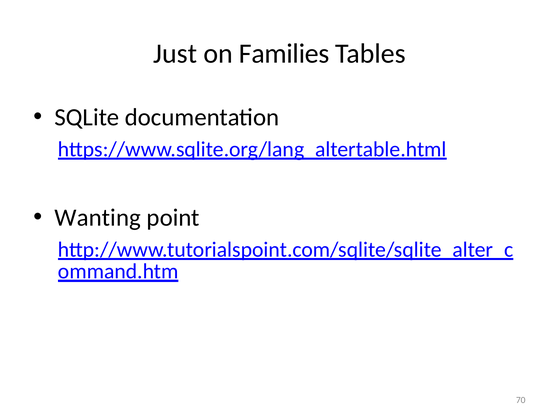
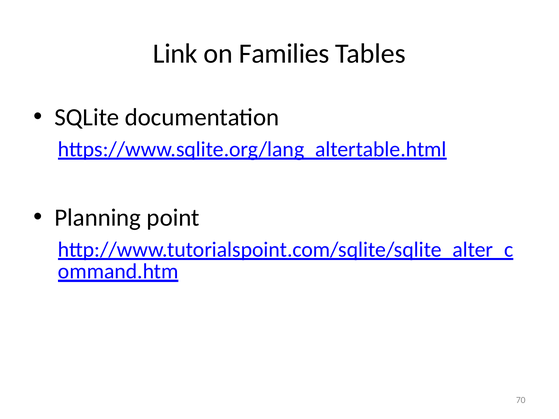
Just: Just -> Link
Wanting: Wanting -> Planning
